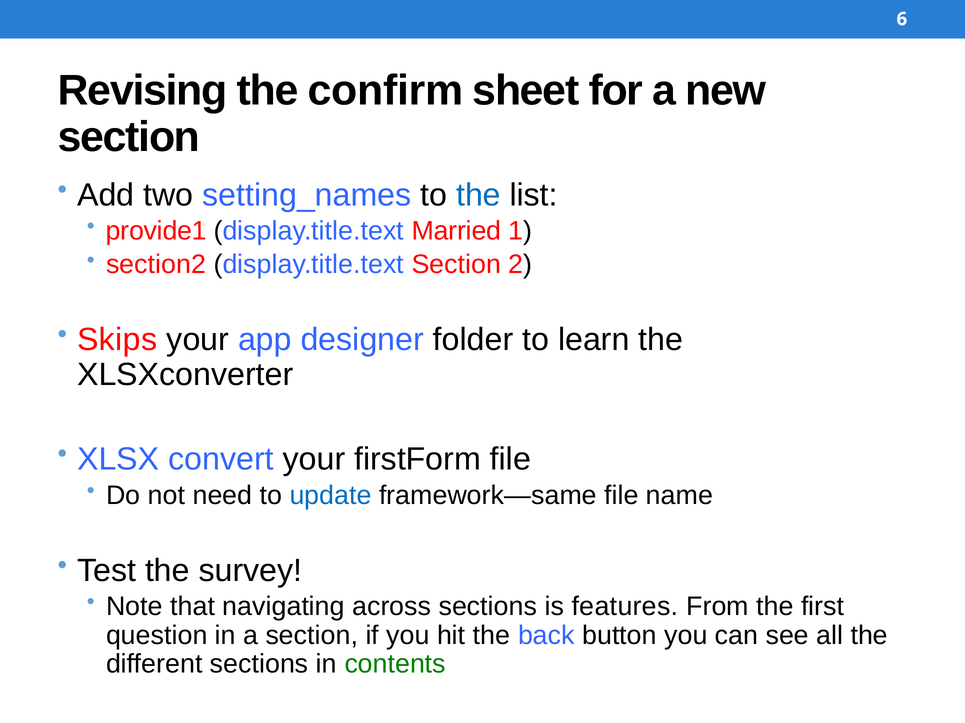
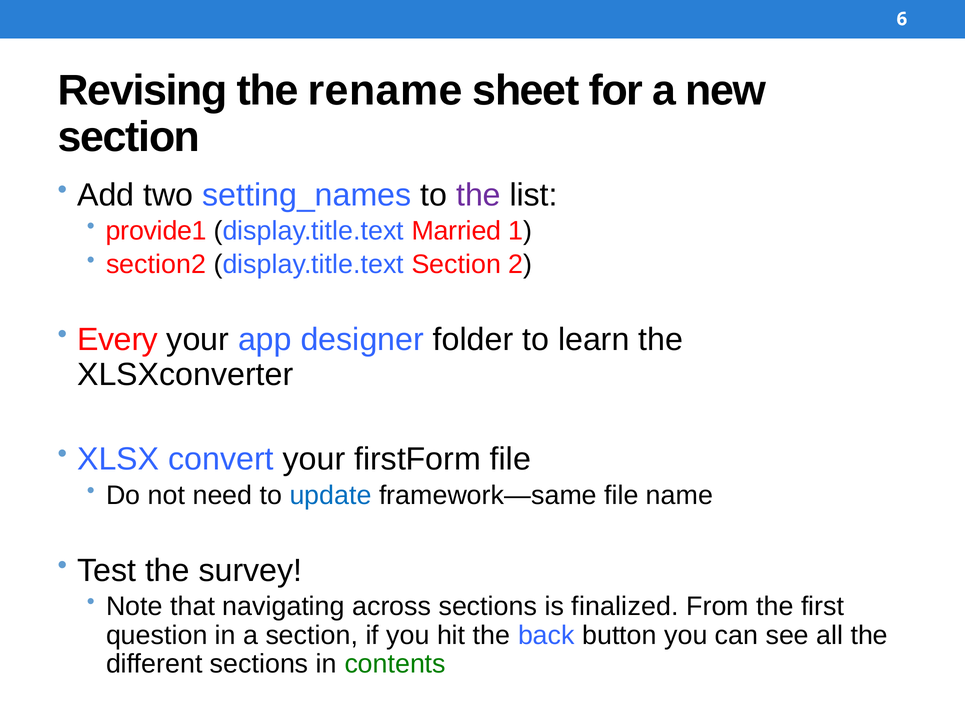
confirm: confirm -> rename
the at (478, 195) colour: blue -> purple
Skips: Skips -> Every
features: features -> finalized
